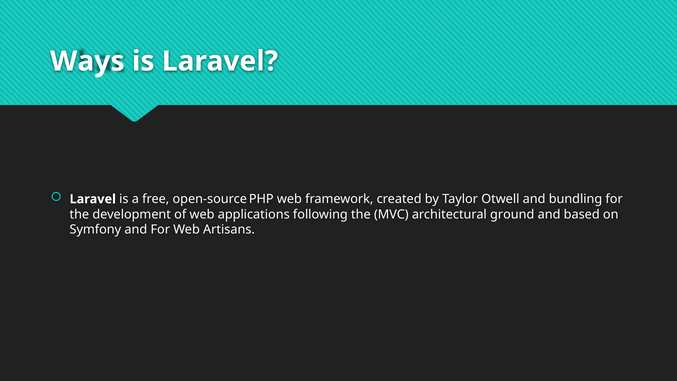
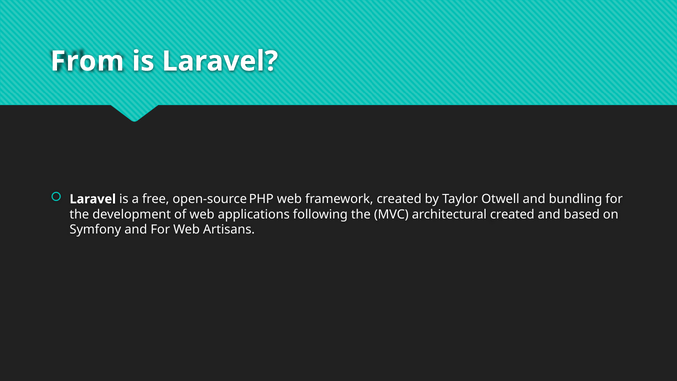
Ways: Ways -> From
architectural ground: ground -> created
